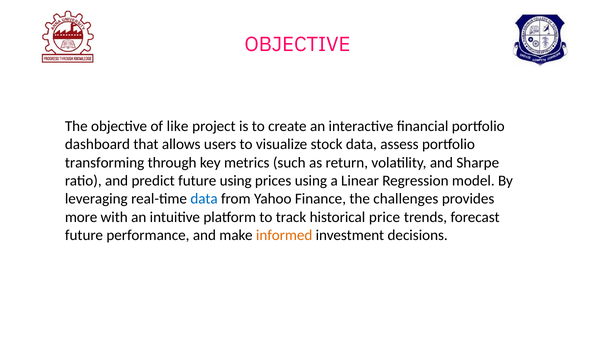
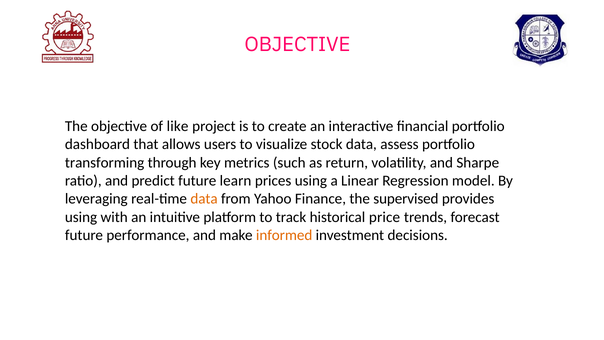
future using: using -> learn
data at (204, 199) colour: blue -> orange
challenges: challenges -> supervised
more at (81, 217): more -> using
